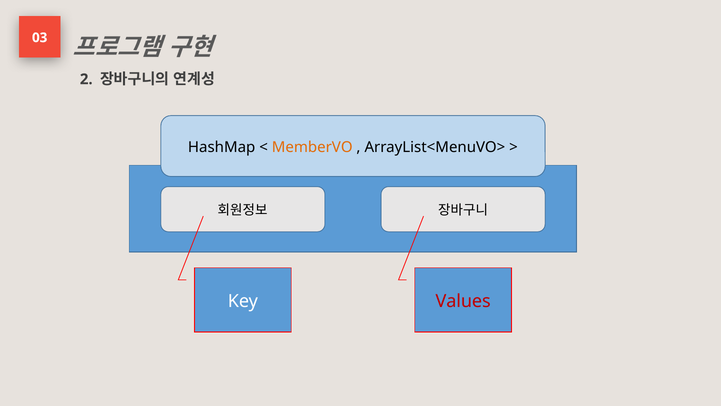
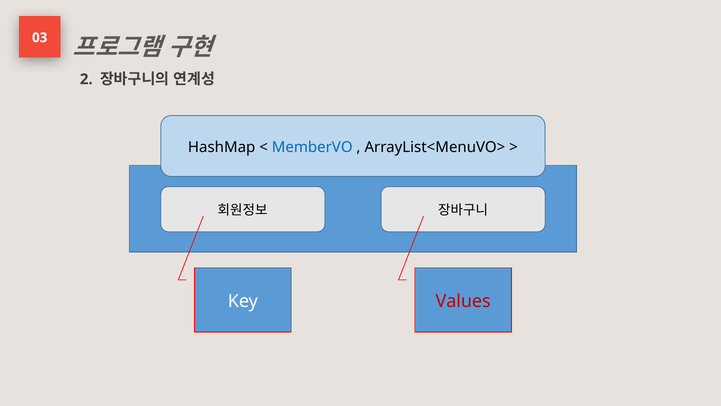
MemberVO colour: orange -> blue
